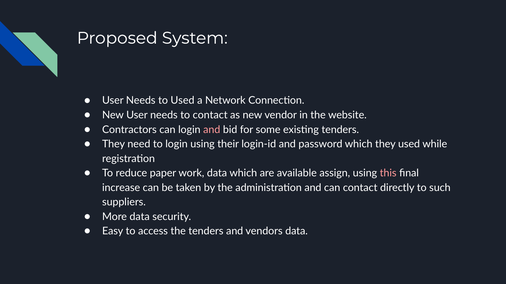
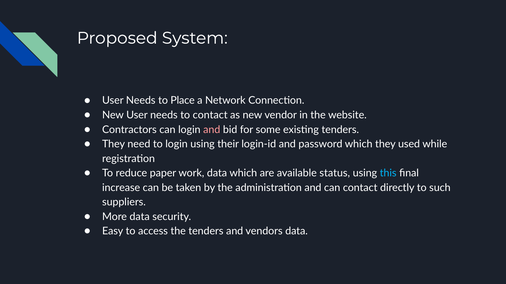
to Used: Used -> Place
assign: assign -> status
this colour: pink -> light blue
